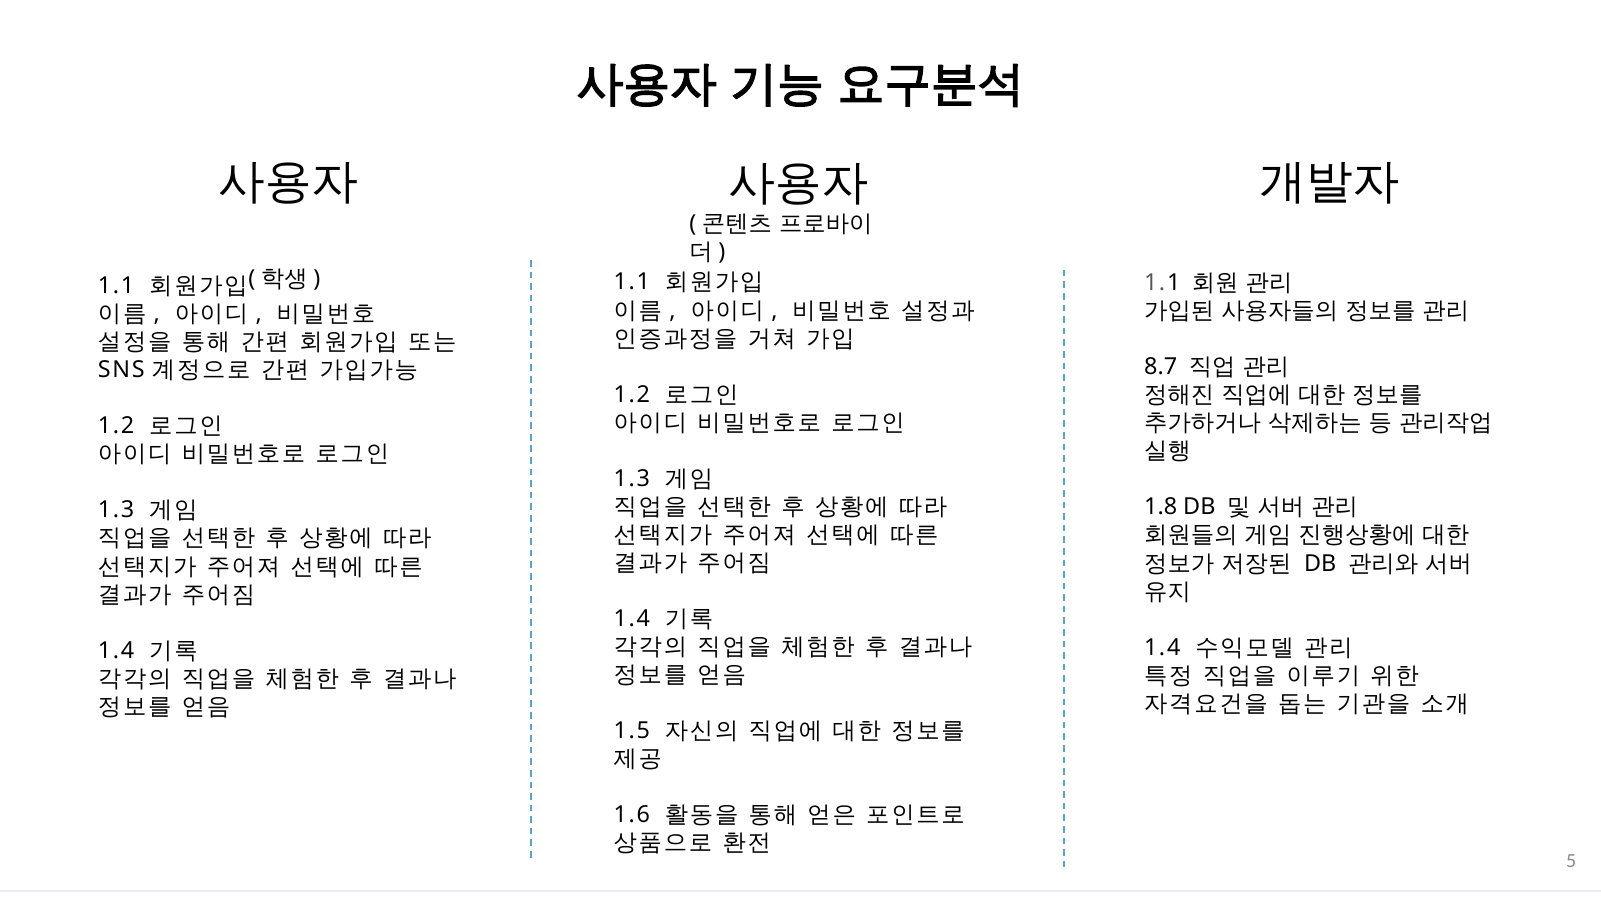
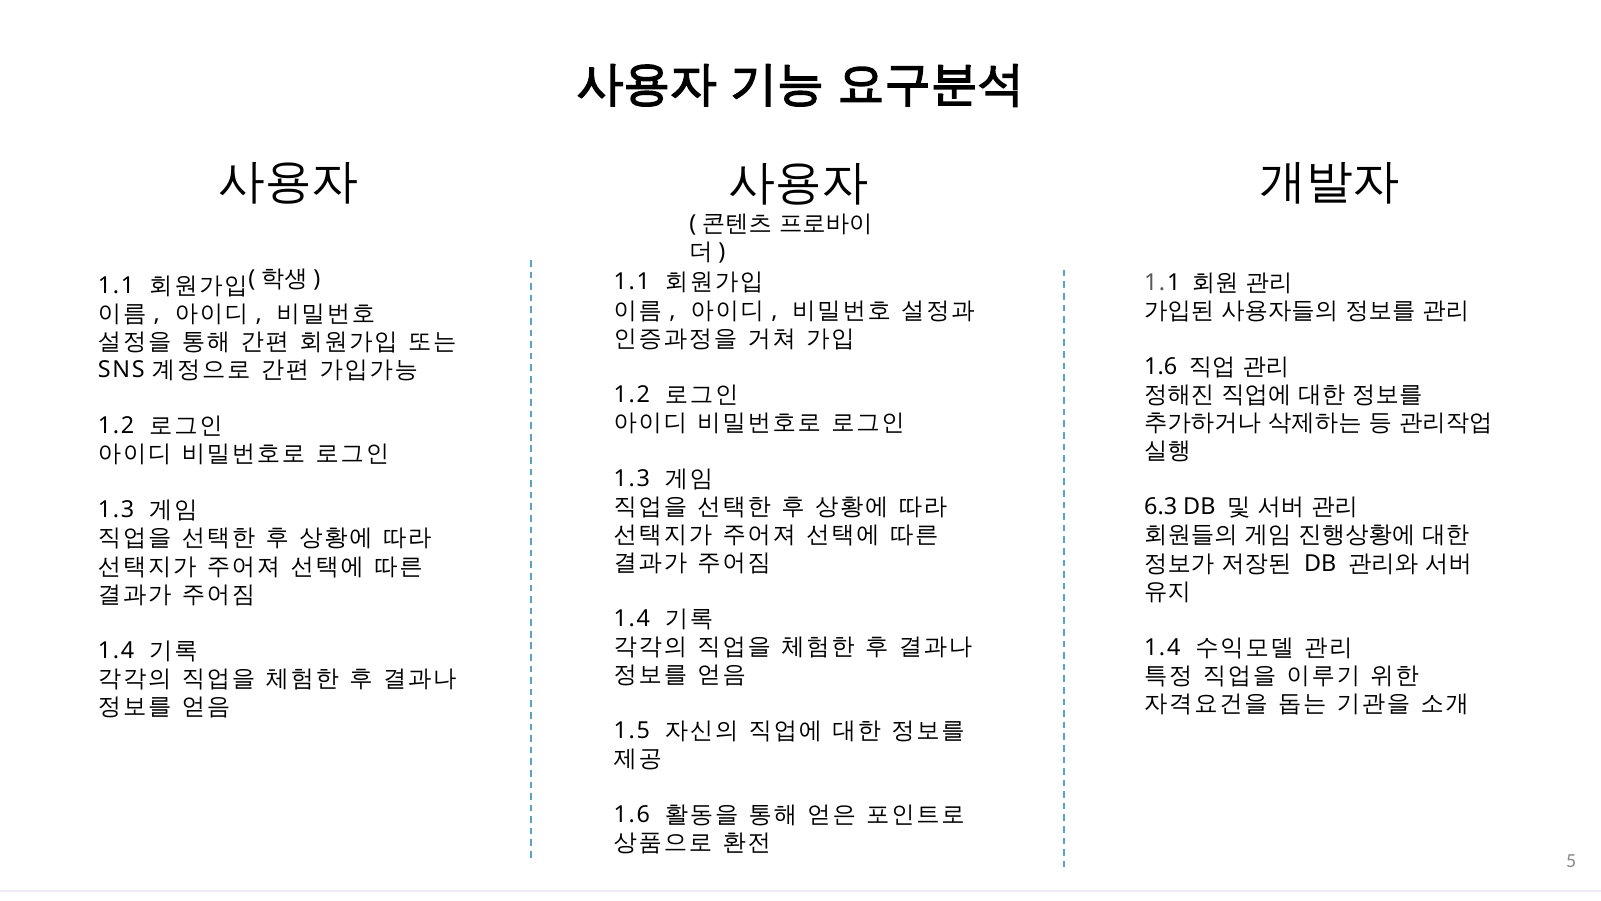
8.7 at (1161, 367): 8.7 -> 1.6
1.8: 1.8 -> 6.3
